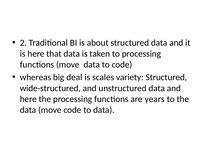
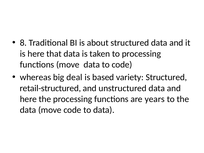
2: 2 -> 8
scales: scales -> based
wide-structured: wide-structured -> retail-structured
